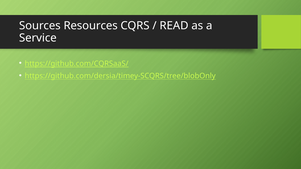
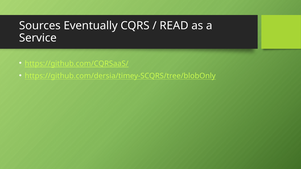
Resources: Resources -> Eventually
